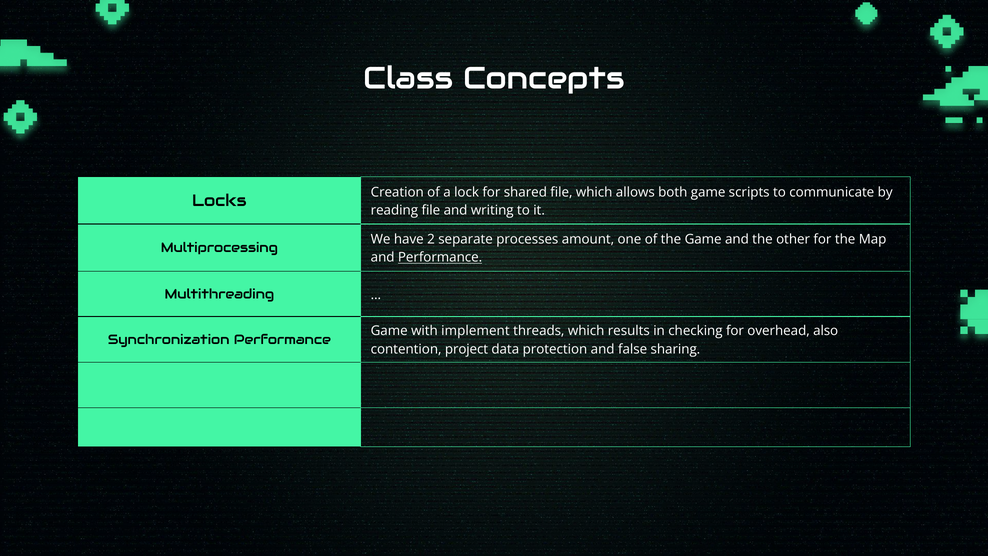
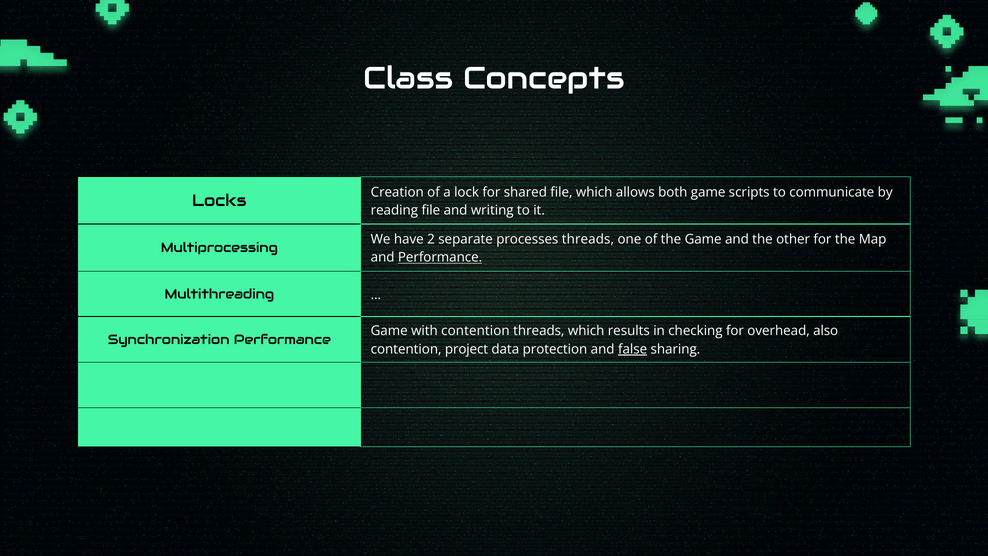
processes amount: amount -> threads
with implement: implement -> contention
false underline: none -> present
